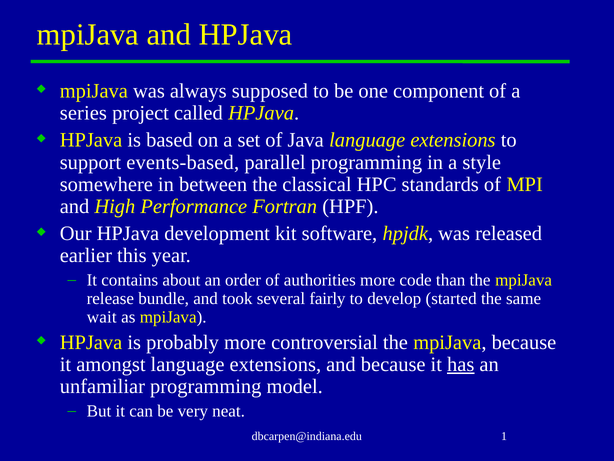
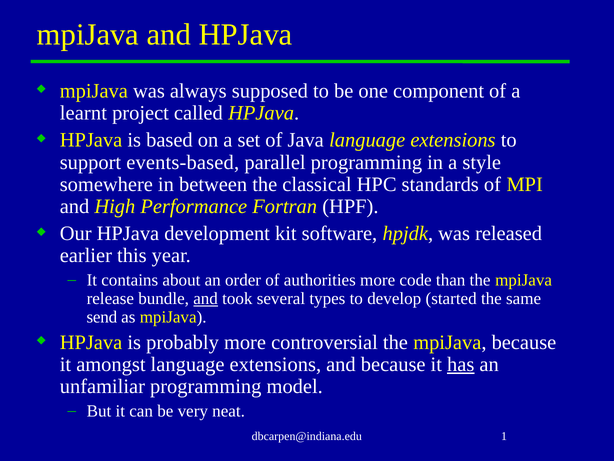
series: series -> learnt
and at (206, 298) underline: none -> present
fairly: fairly -> types
wait: wait -> send
